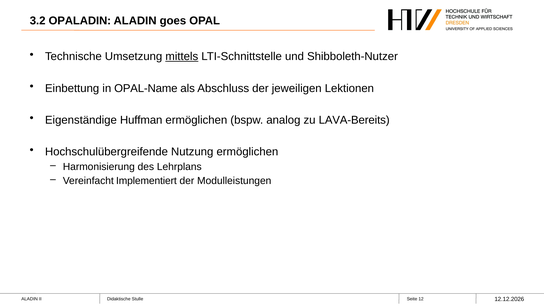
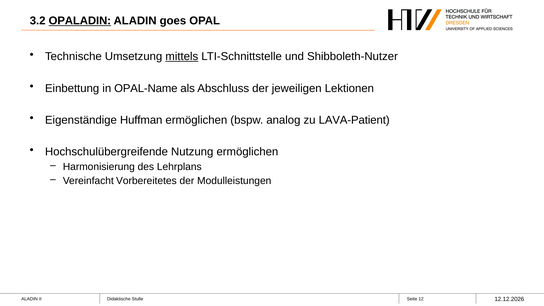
OPALADIN underline: none -> present
LAVA-Bereits: LAVA-Bereits -> LAVA-Patient
Implementiert: Implementiert -> Vorbereitetes
